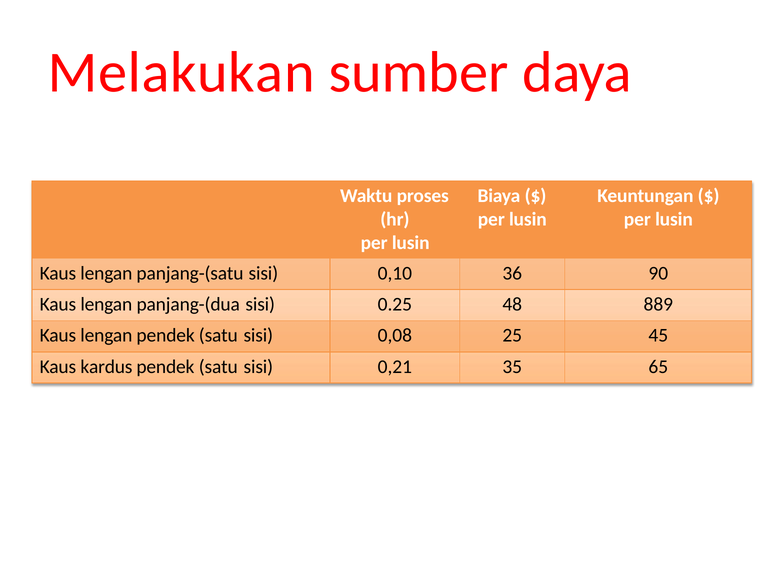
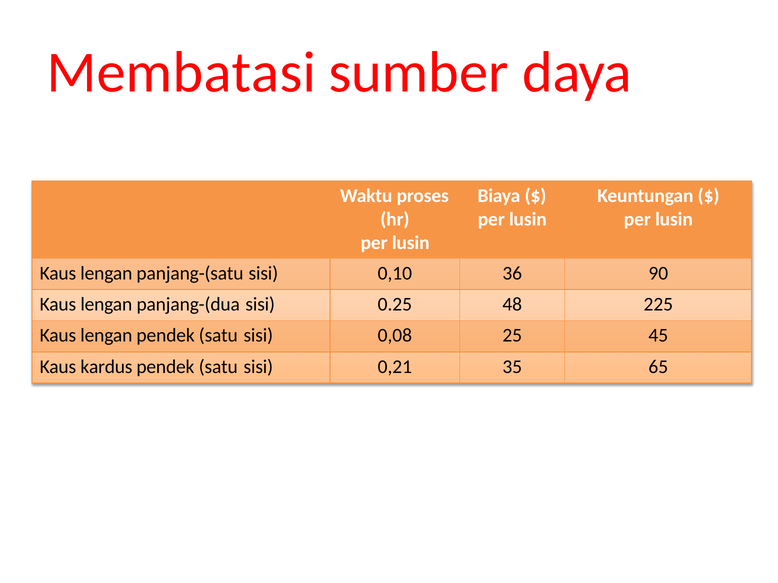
Melakukan: Melakukan -> Membatasi
889: 889 -> 225
